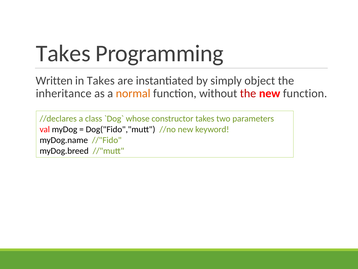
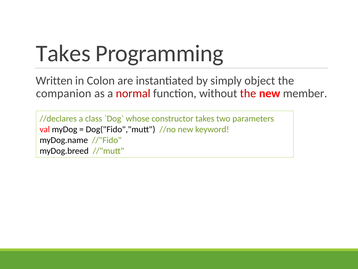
in Takes: Takes -> Colon
inheritance: inheritance -> companion
normal colour: orange -> red
new function: function -> member
